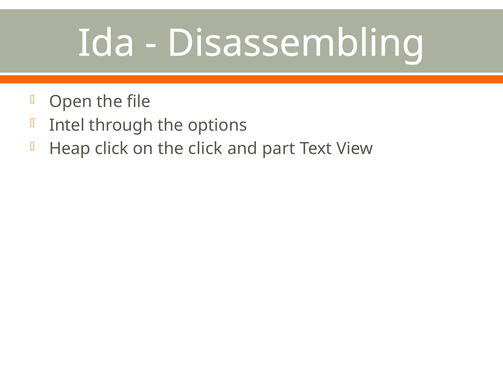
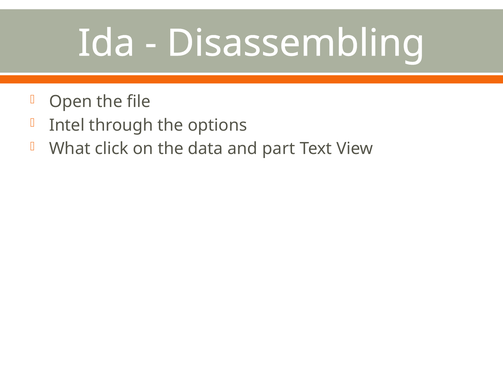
Heap: Heap -> What
the click: click -> data
